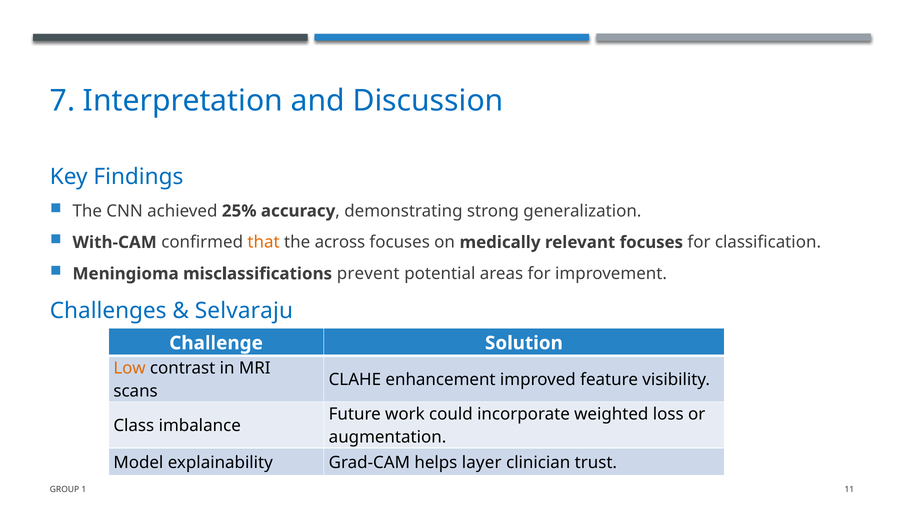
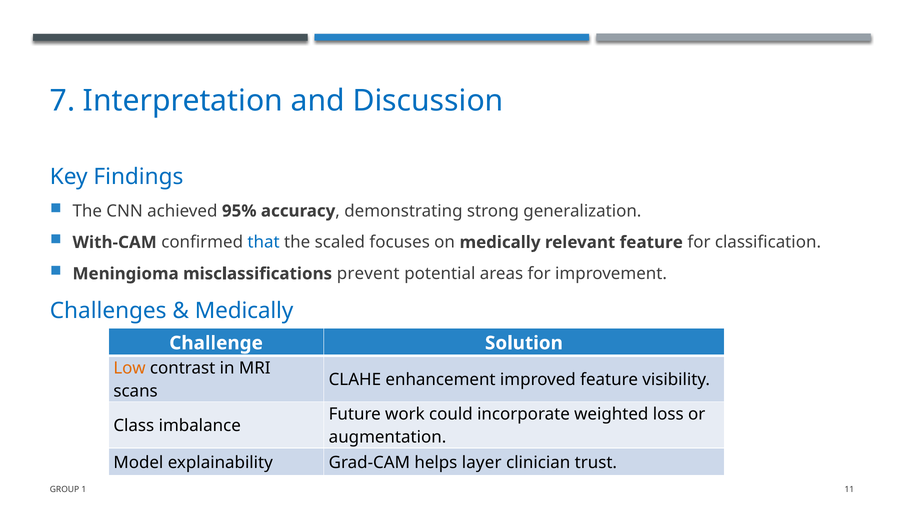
25%: 25% -> 95%
that colour: orange -> blue
across: across -> scaled
relevant focuses: focuses -> feature
Selvaraju at (244, 311): Selvaraju -> Medically
